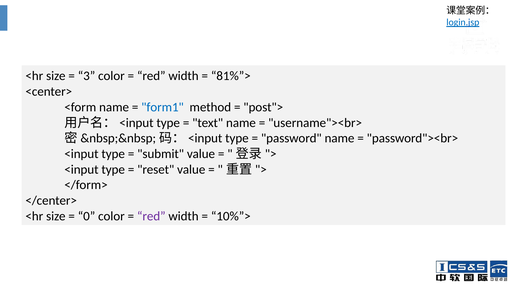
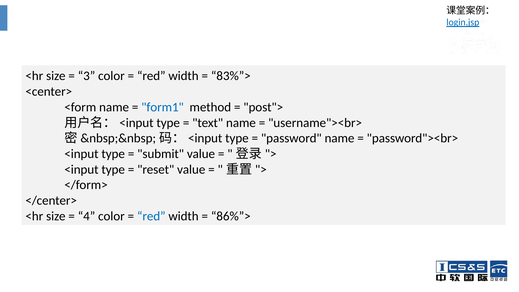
81%”>: 81%”> -> 83%”>
0: 0 -> 4
red at (151, 216) colour: purple -> blue
10%”>: 10%”> -> 86%”>
